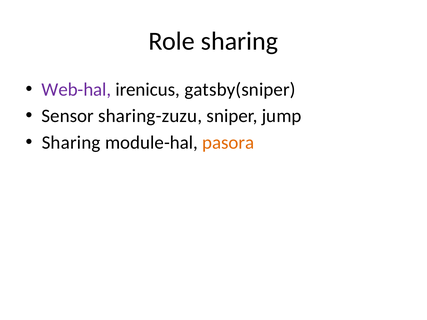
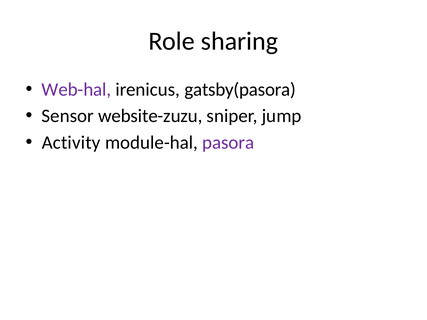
gatsby(sniper: gatsby(sniper -> gatsby(pasora
sharing-zuzu: sharing-zuzu -> website-zuzu
Sharing at (71, 143): Sharing -> Activity
pasora colour: orange -> purple
